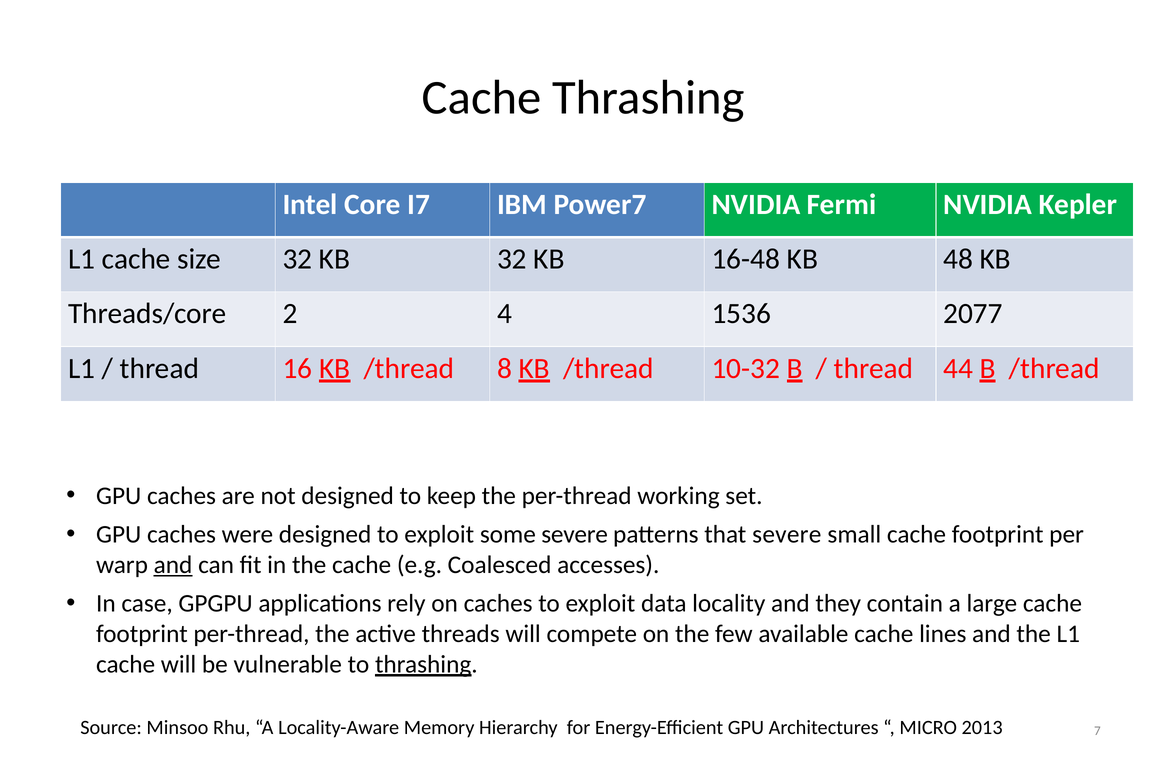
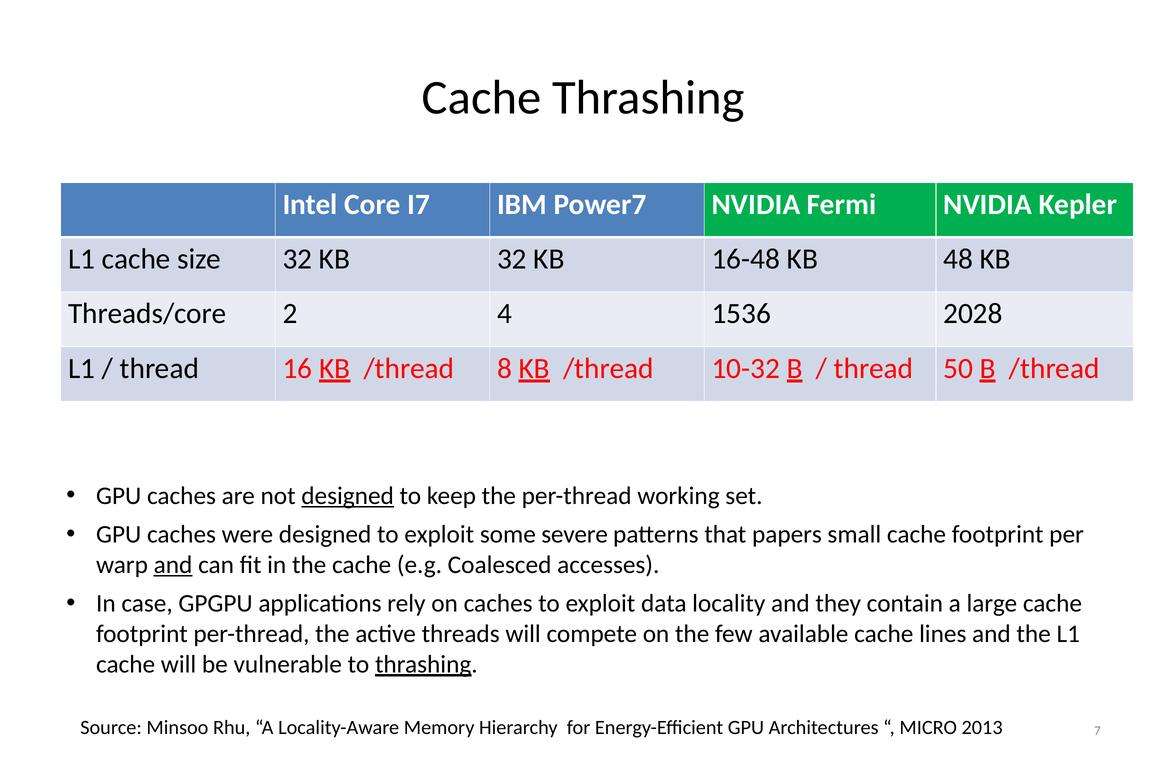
2077: 2077 -> 2028
44: 44 -> 50
designed at (348, 496) underline: none -> present
that severe: severe -> papers
